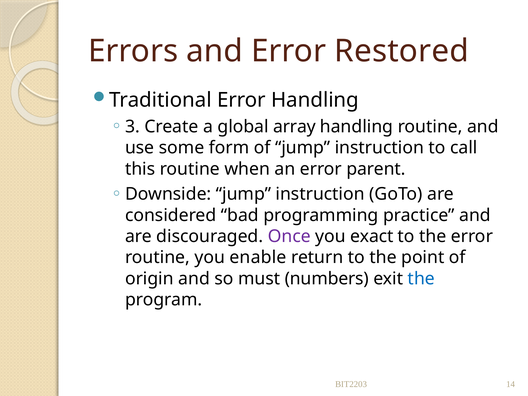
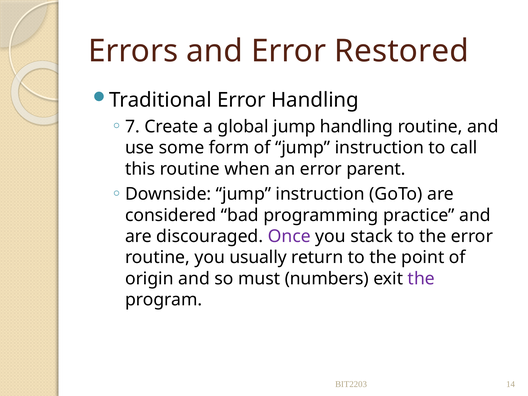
3: 3 -> 7
global array: array -> jump
exact: exact -> stack
enable: enable -> usually
the at (421, 279) colour: blue -> purple
